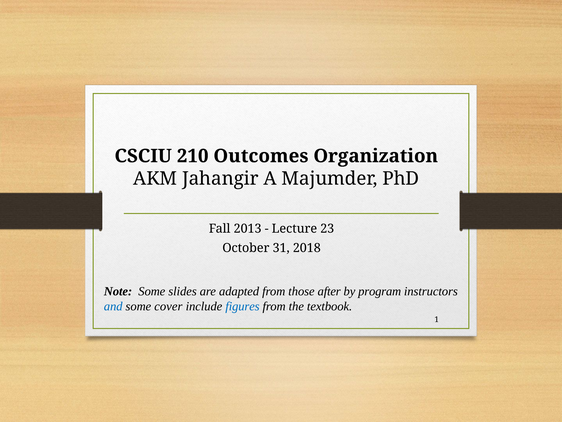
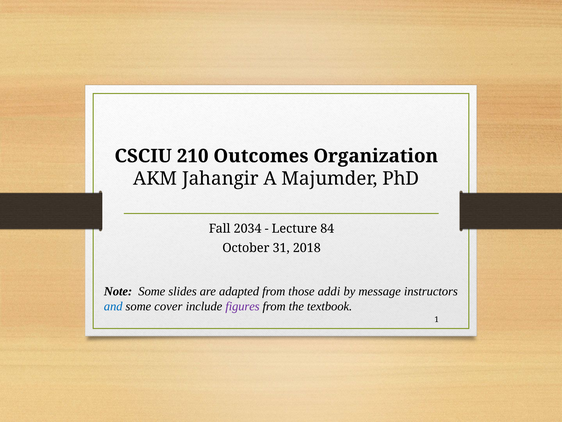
2013: 2013 -> 2034
23: 23 -> 84
after: after -> addi
program: program -> message
figures colour: blue -> purple
